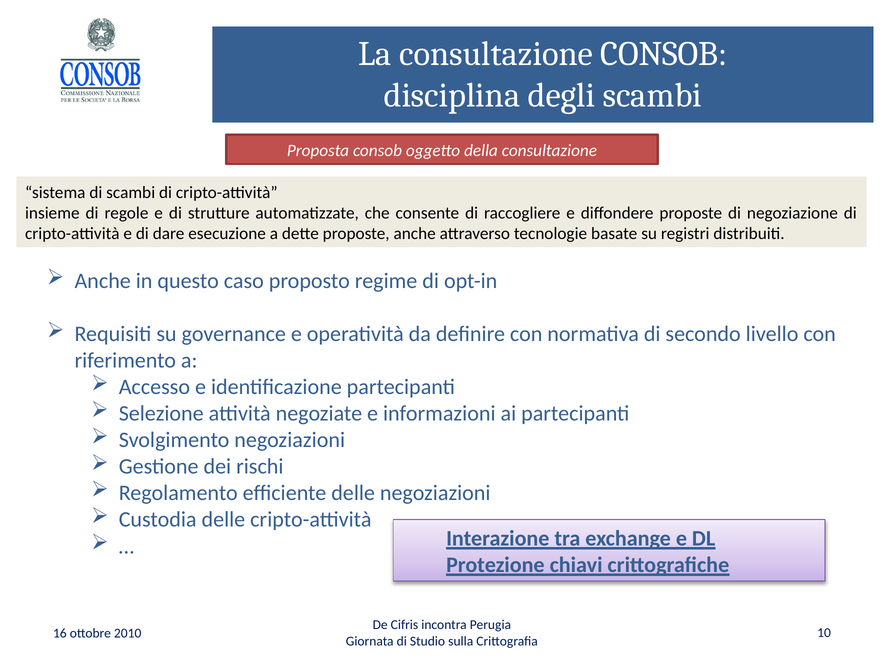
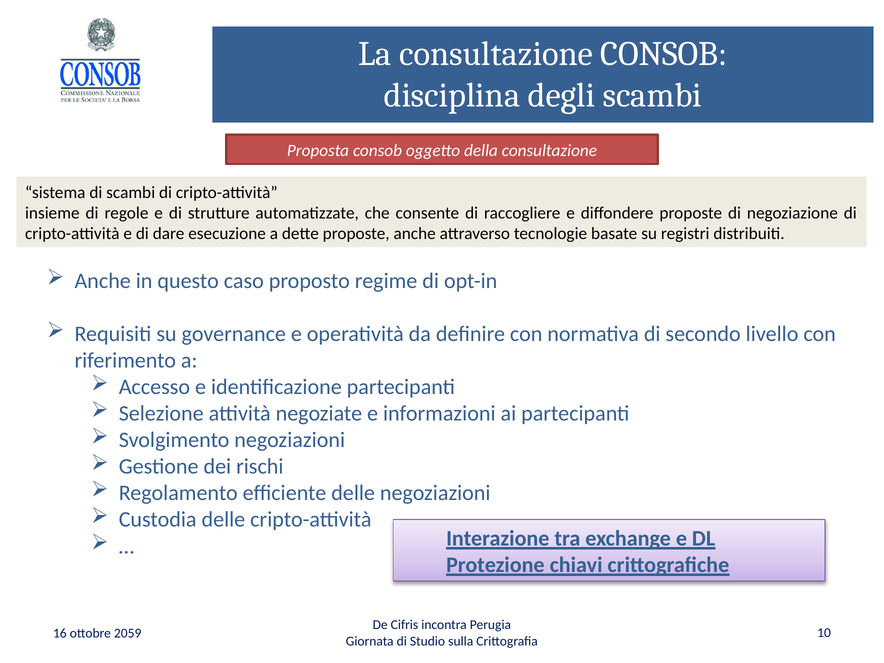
2010: 2010 -> 2059
